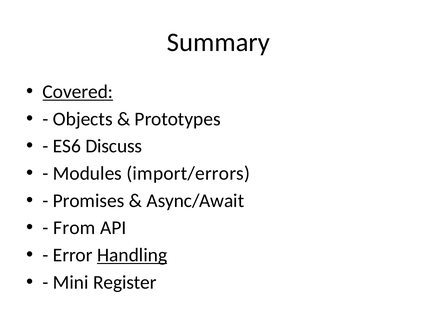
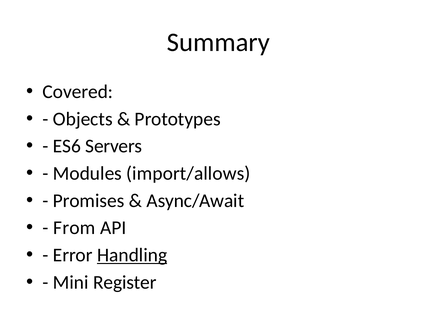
Covered underline: present -> none
Discuss: Discuss -> Servers
import/errors: import/errors -> import/allows
